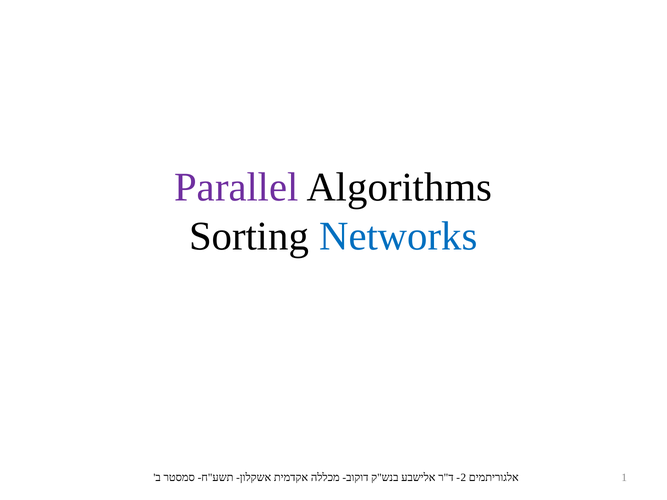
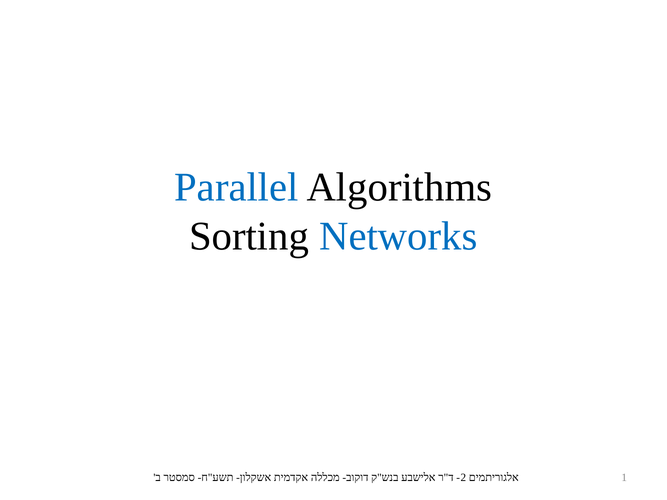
Parallel colour: purple -> blue
